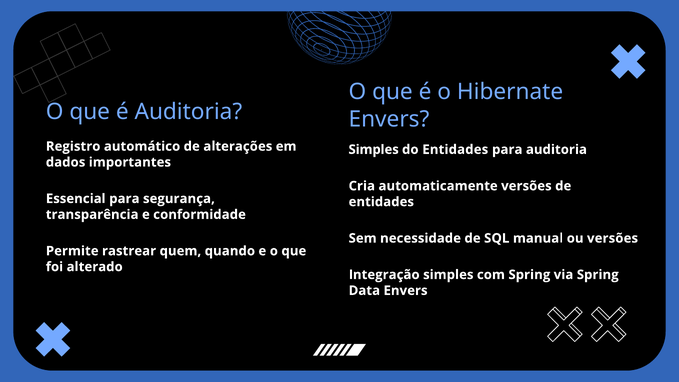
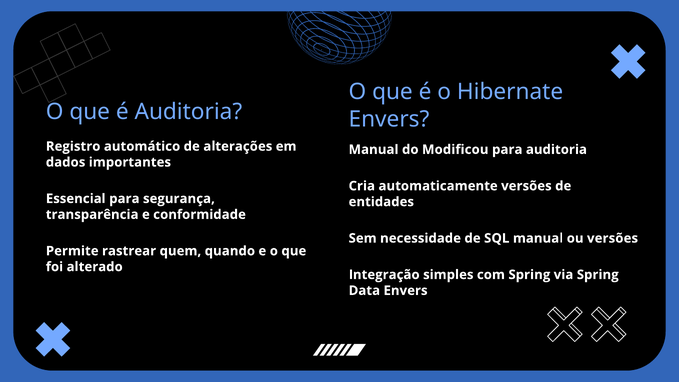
Simples at (374, 150): Simples -> Manual
do Entidades: Entidades -> Modificou
